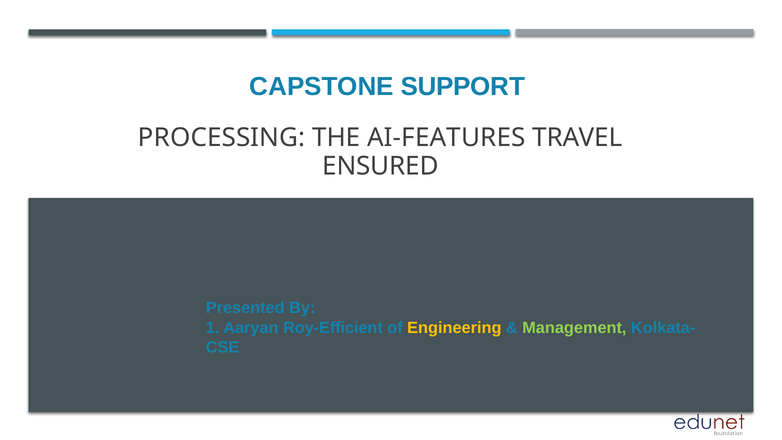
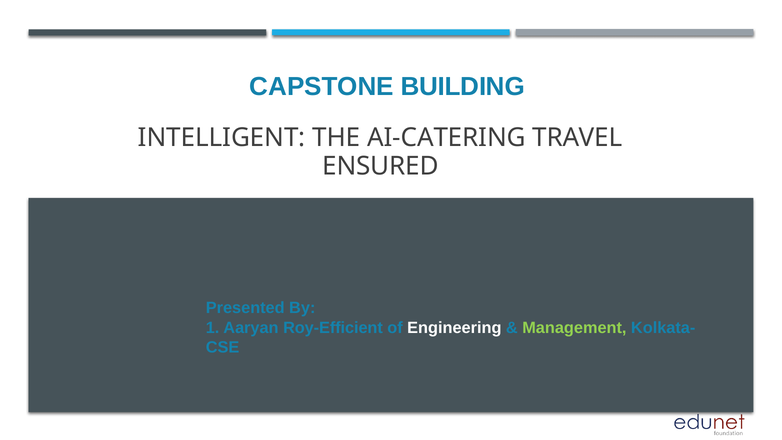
SUPPORT: SUPPORT -> BUILDING
PROCESSING: PROCESSING -> INTELLIGENT
AI-FEATURES: AI-FEATURES -> AI-CATERING
Engineering colour: yellow -> white
